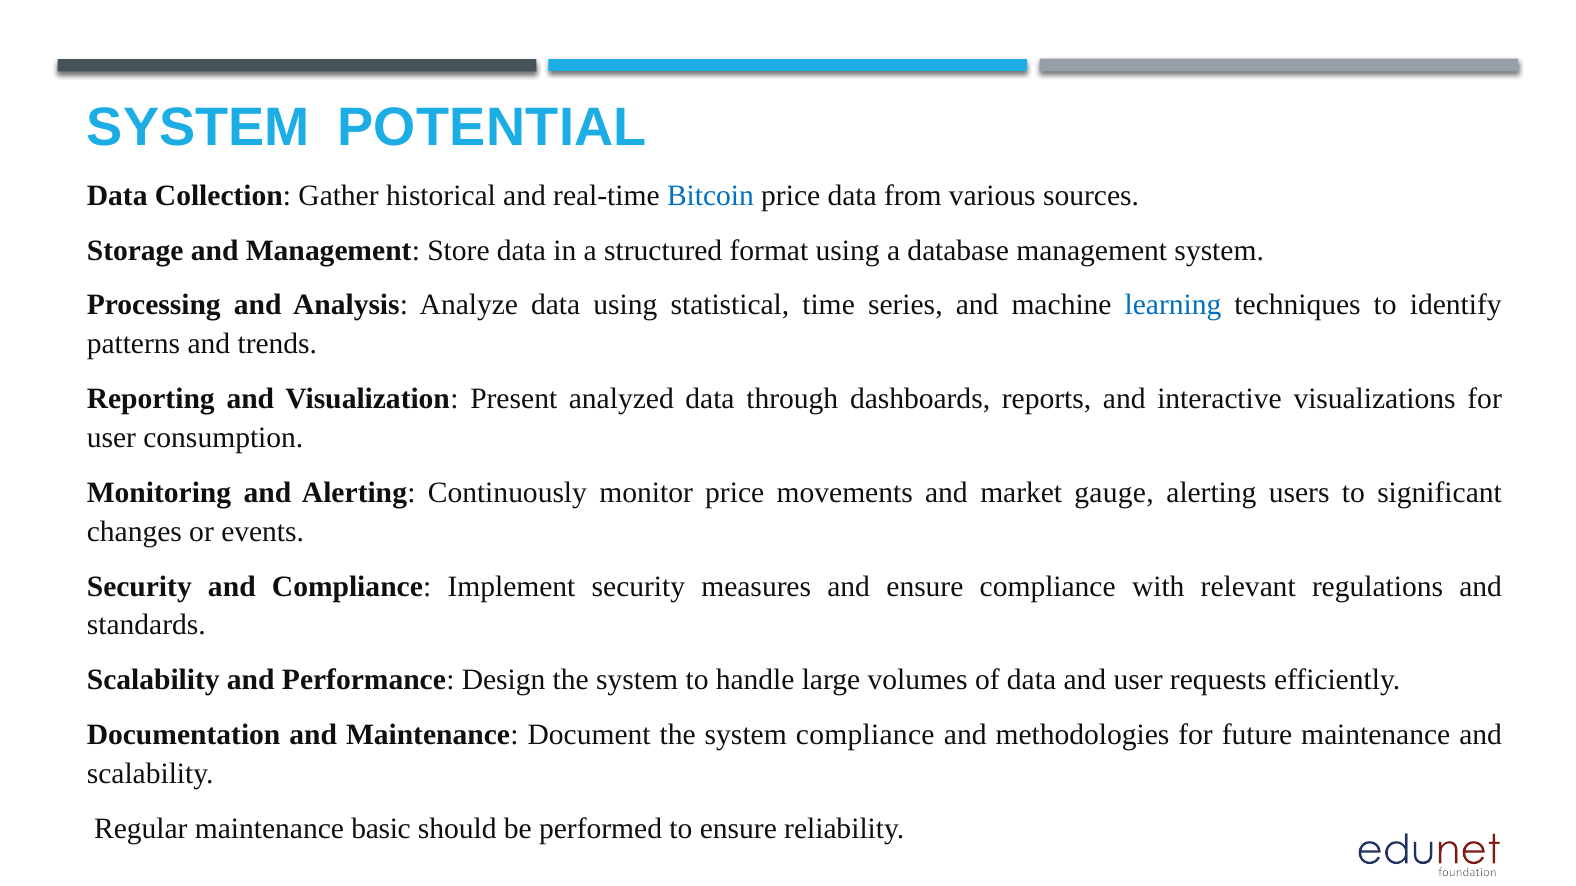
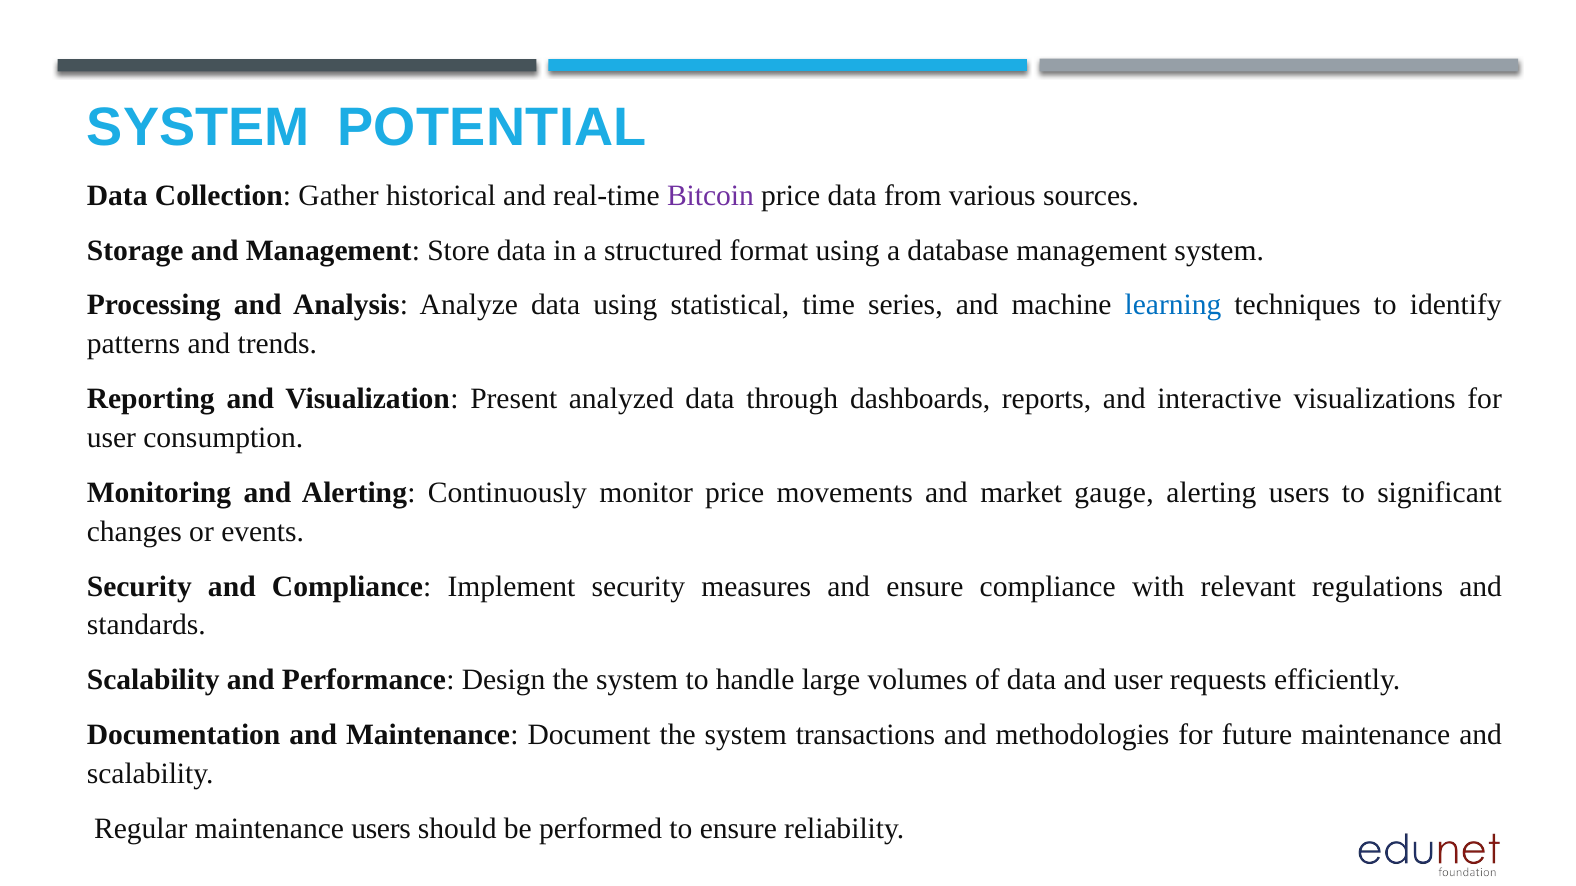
Bitcoin colour: blue -> purple
system compliance: compliance -> transactions
maintenance basic: basic -> users
